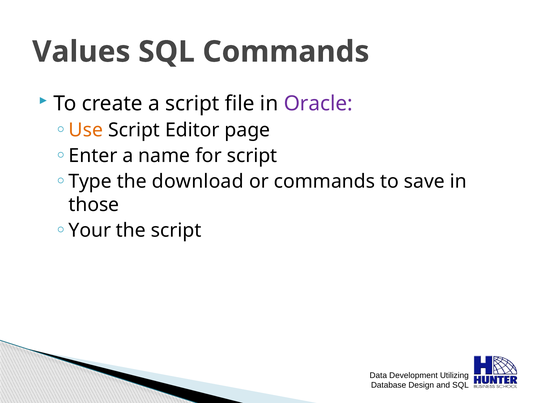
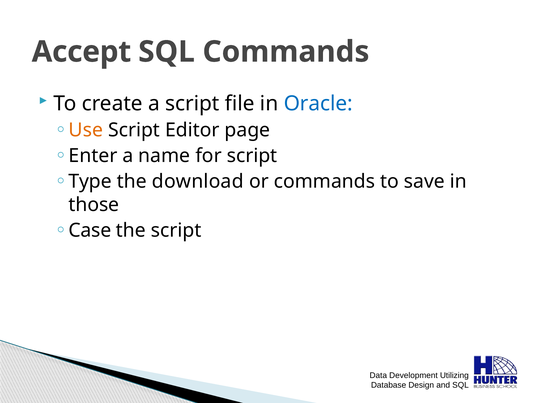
Values: Values -> Accept
Oracle colour: purple -> blue
Your: Your -> Case
